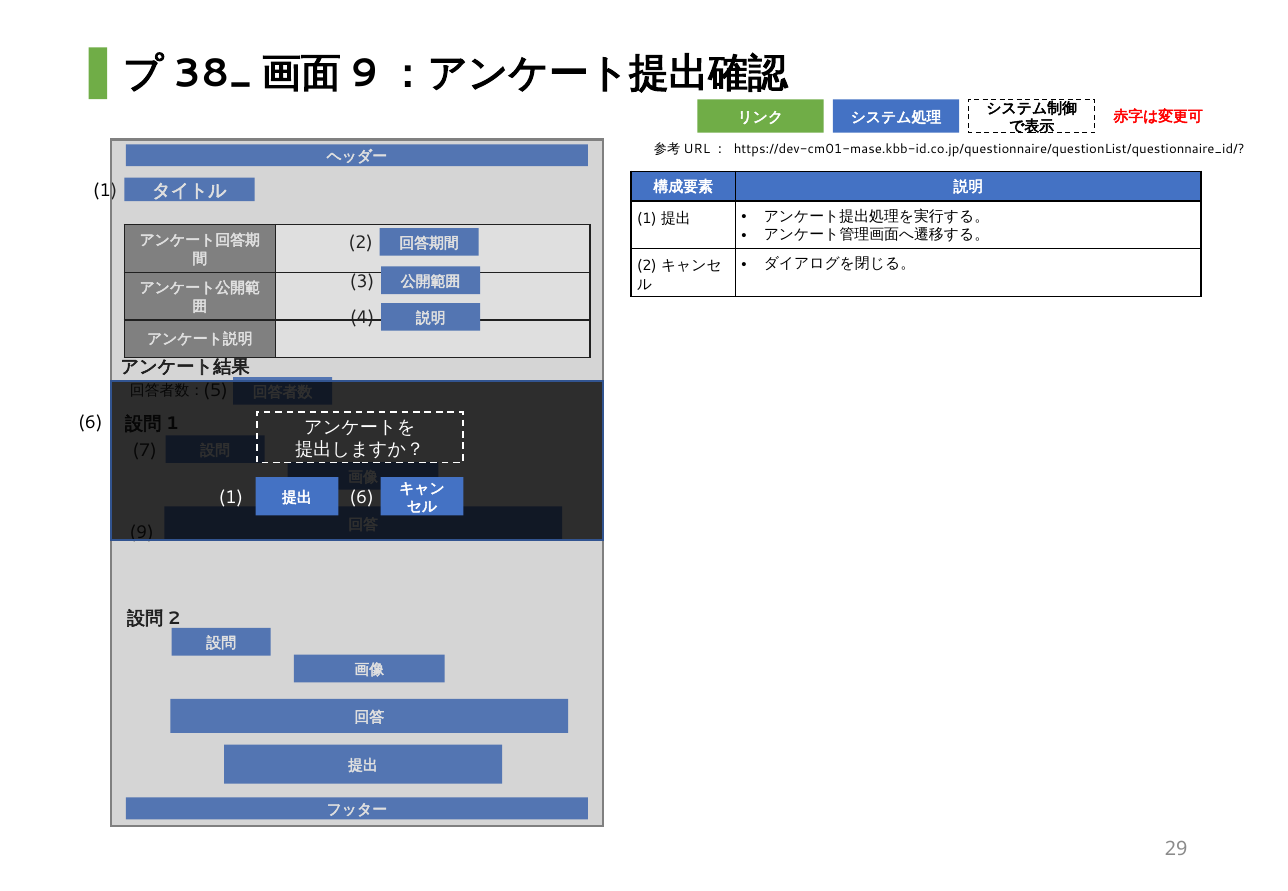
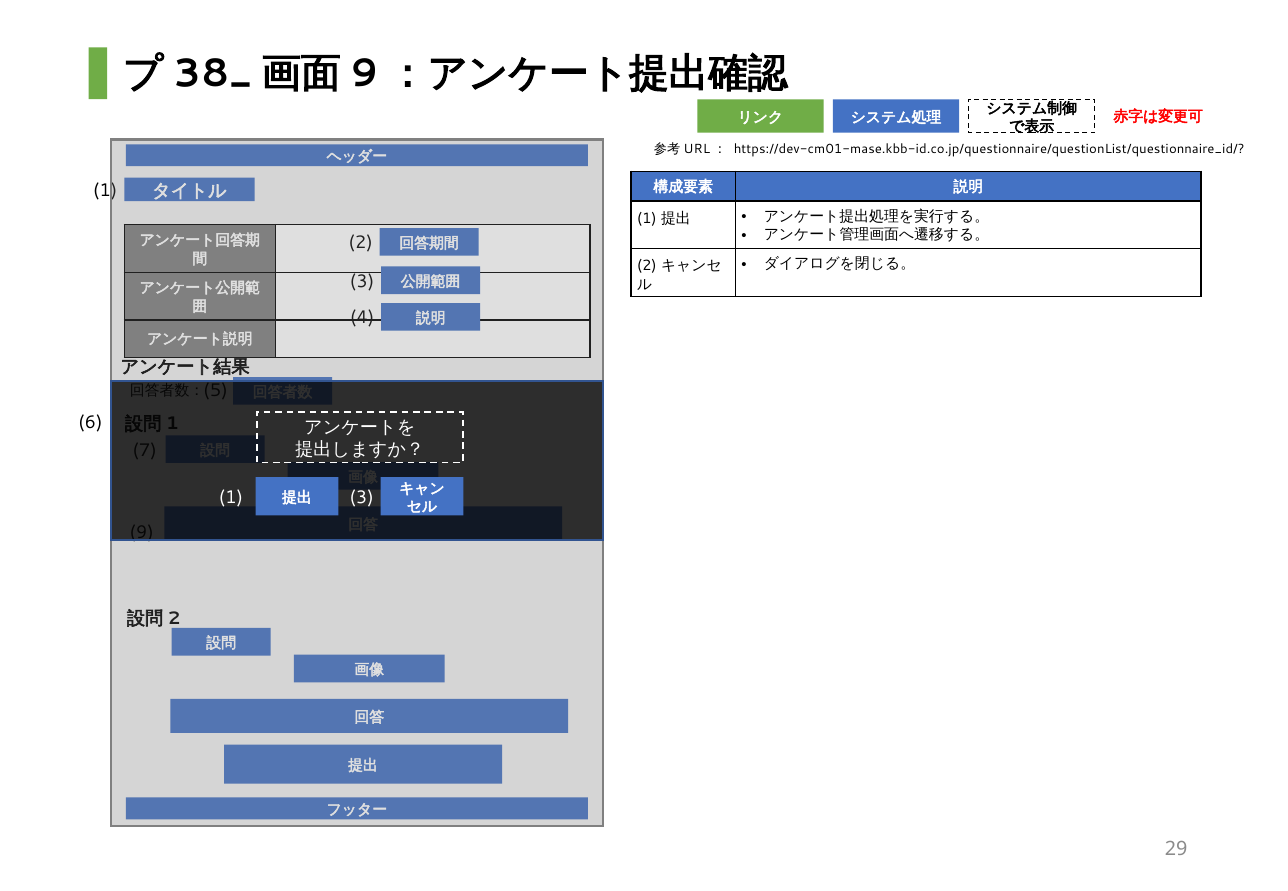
1 6: 6 -> 3
